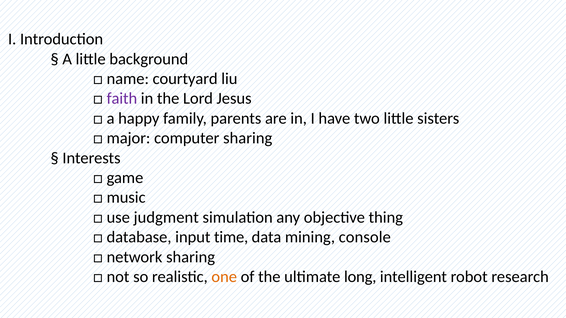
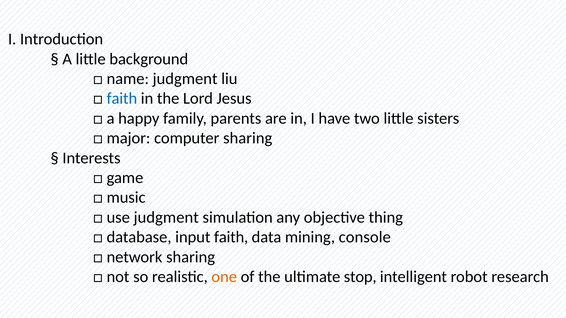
name courtyard: courtyard -> judgment
faith at (122, 99) colour: purple -> blue
input time: time -> faith
long: long -> stop
